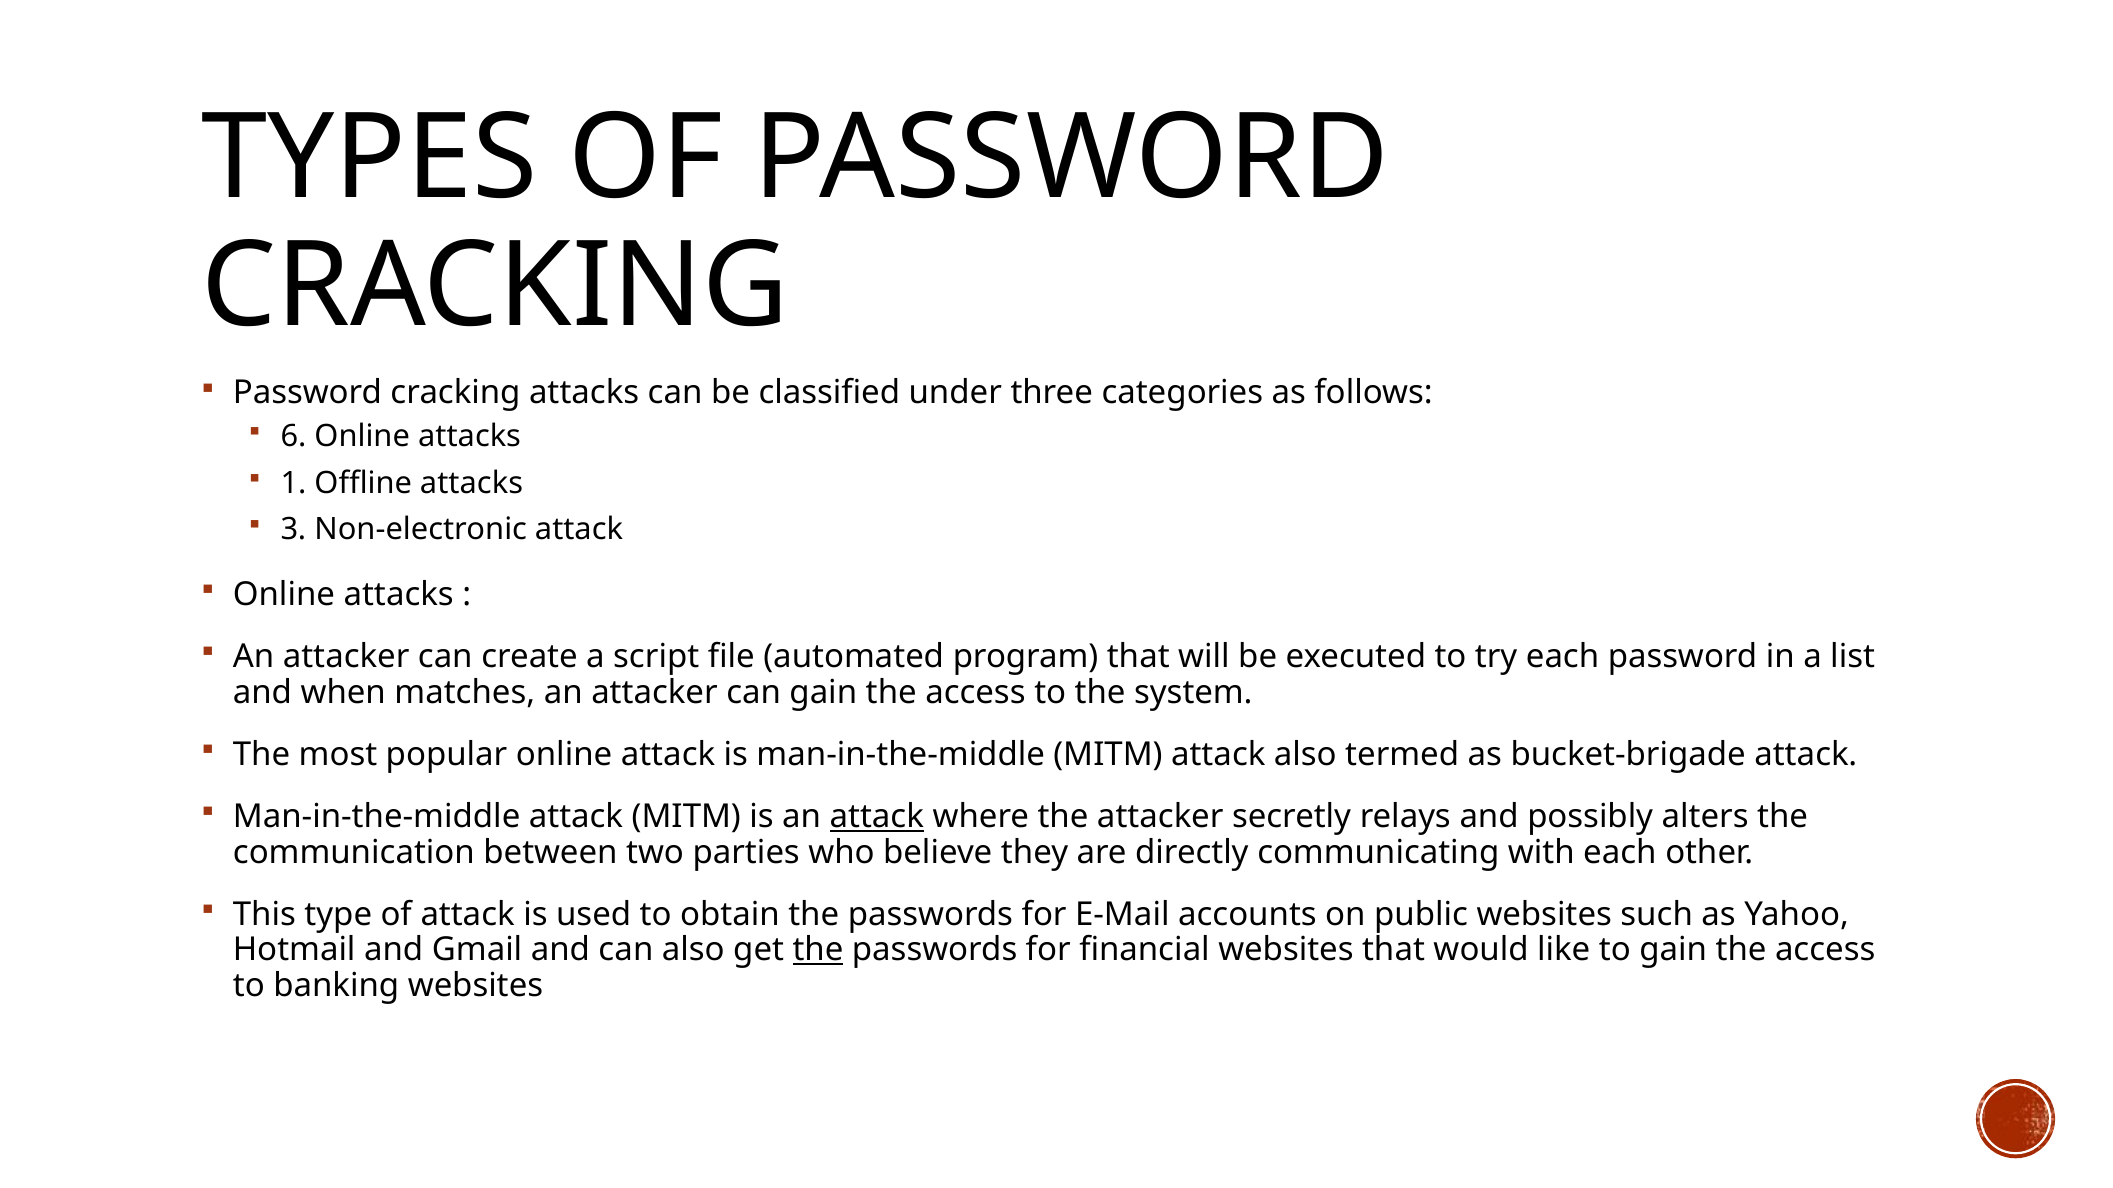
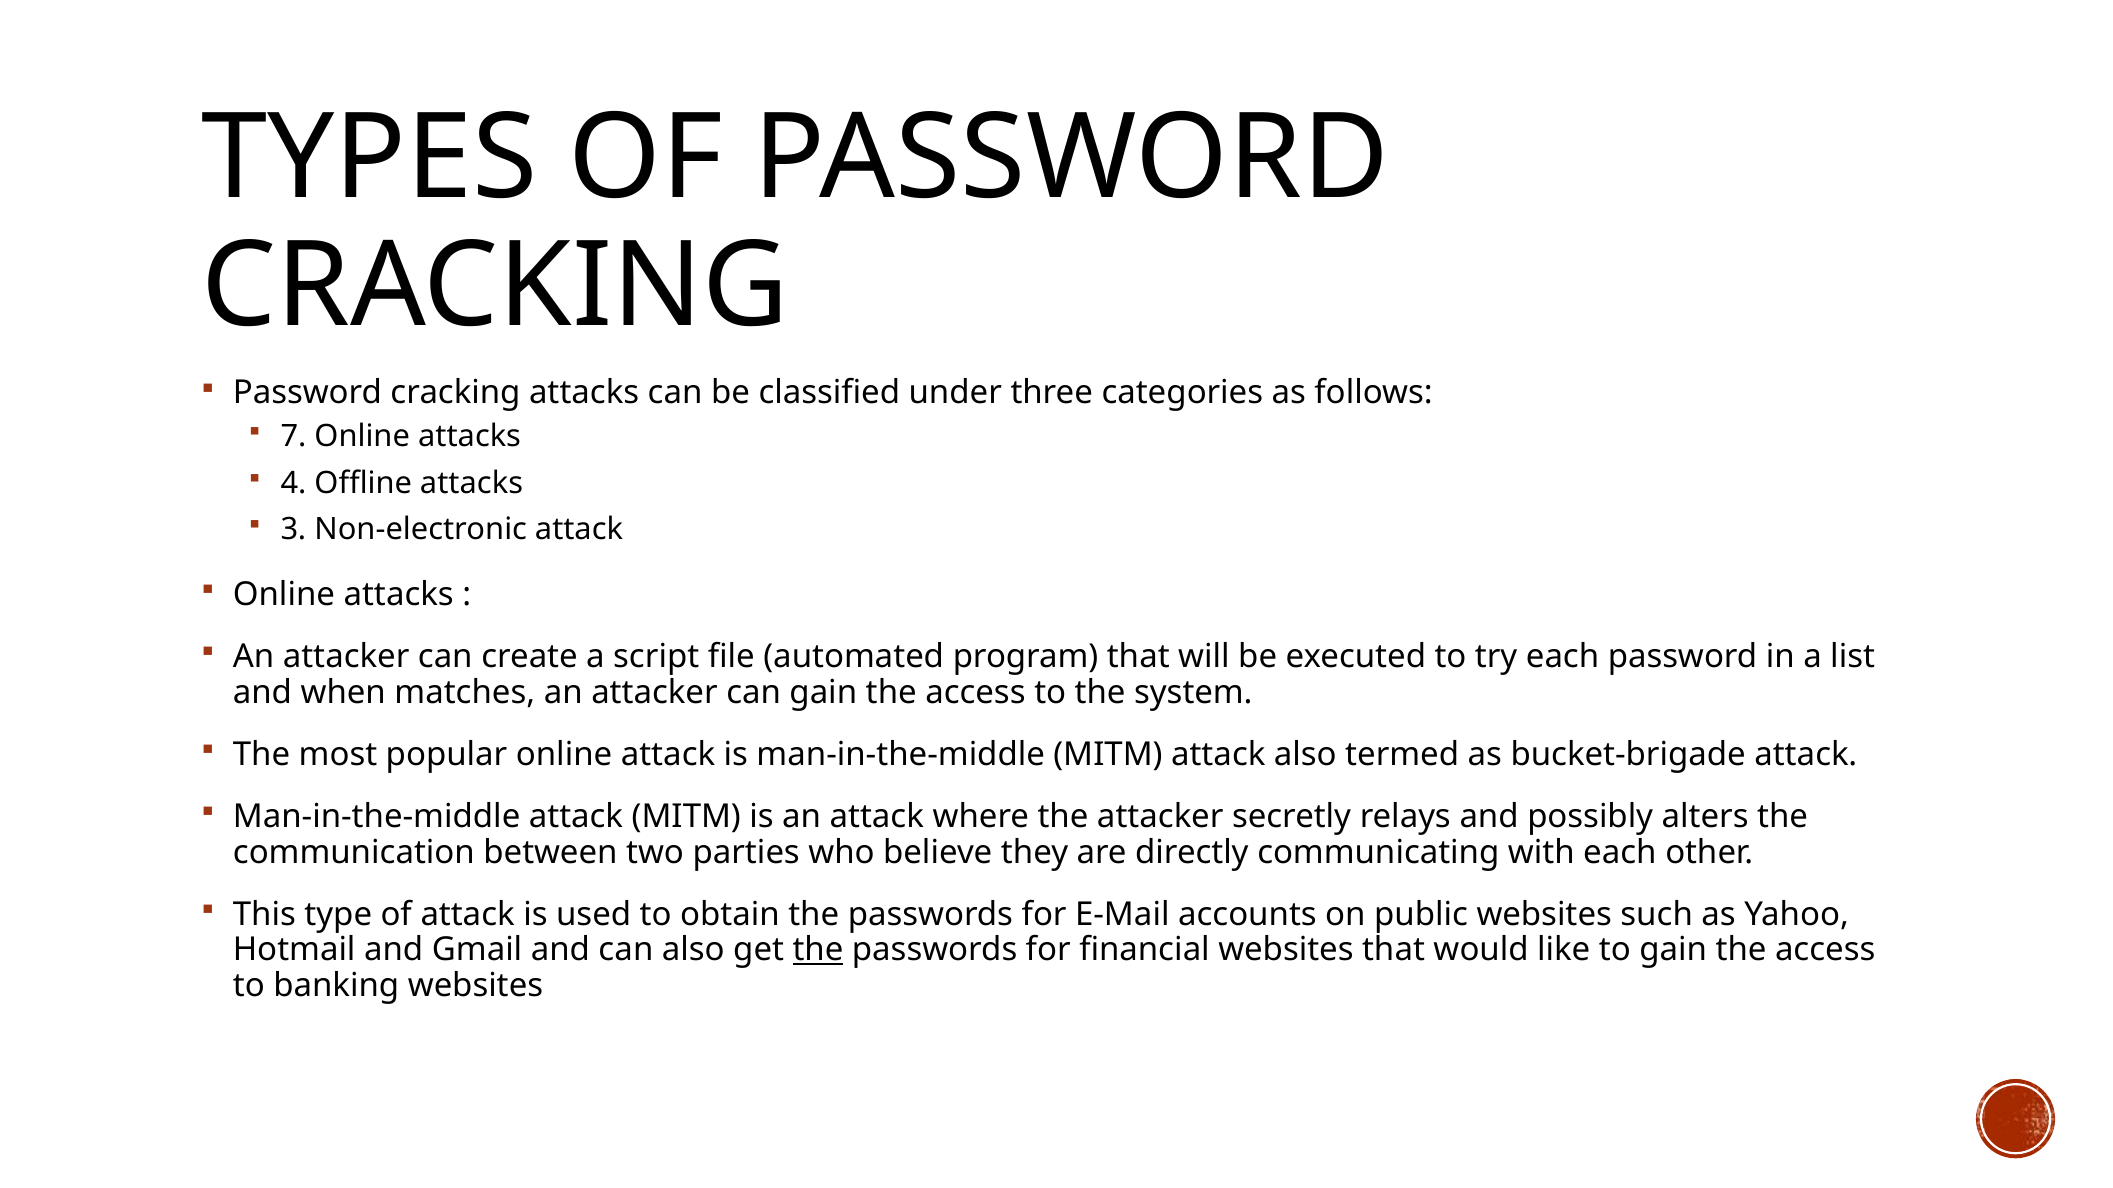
6: 6 -> 7
1: 1 -> 4
attack at (877, 817) underline: present -> none
